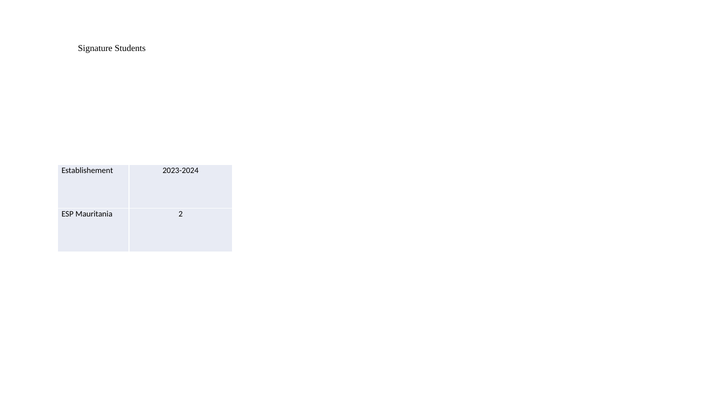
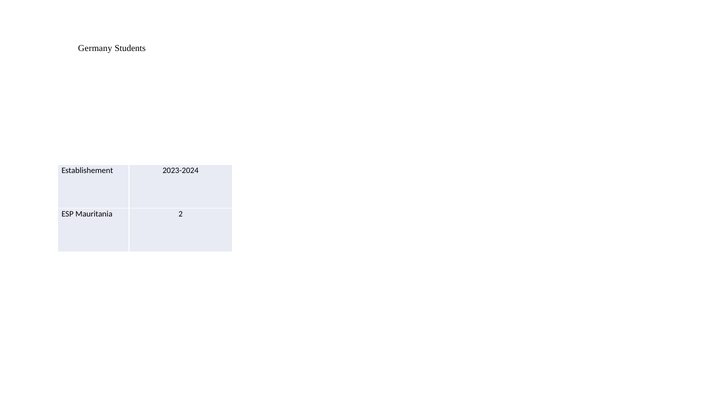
Signature: Signature -> Germany
